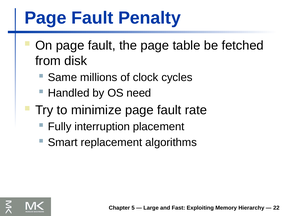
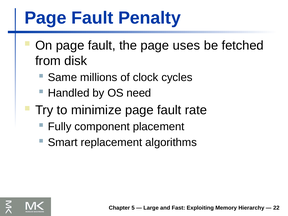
table: table -> uses
interruption: interruption -> component
